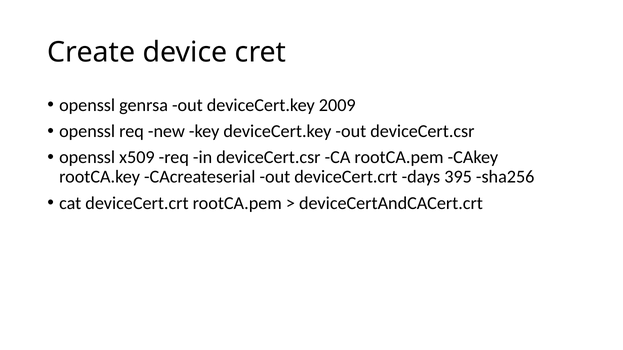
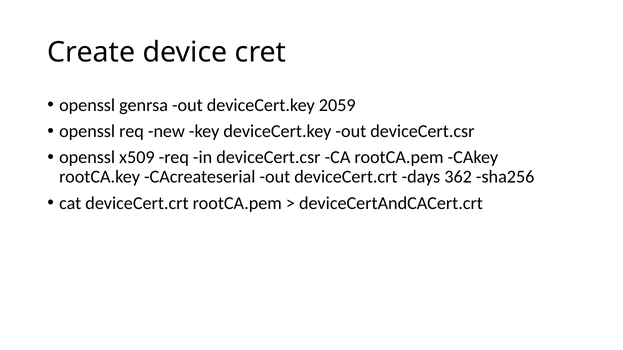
2009: 2009 -> 2059
395: 395 -> 362
